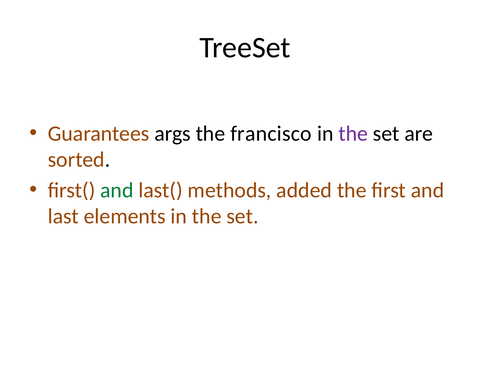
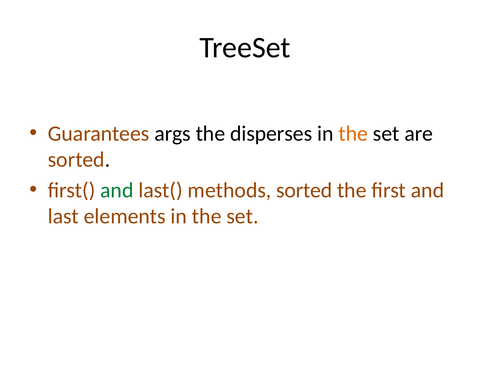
francisco: francisco -> disperses
the at (353, 133) colour: purple -> orange
methods added: added -> sorted
